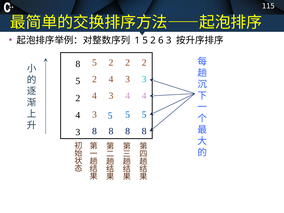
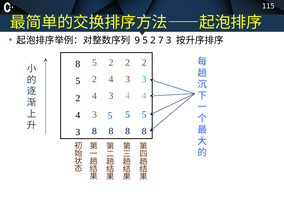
1: 1 -> 9
6: 6 -> 7
